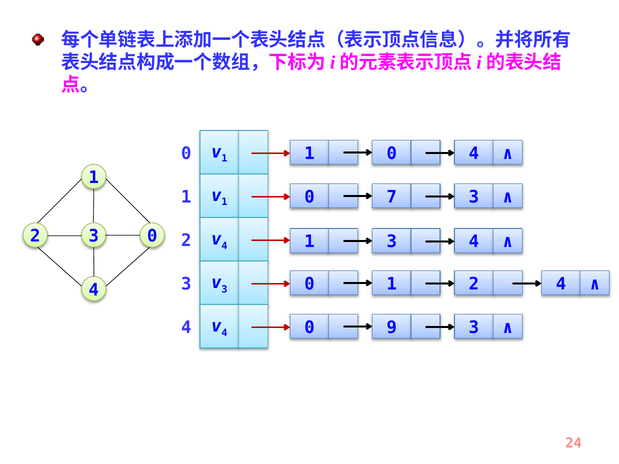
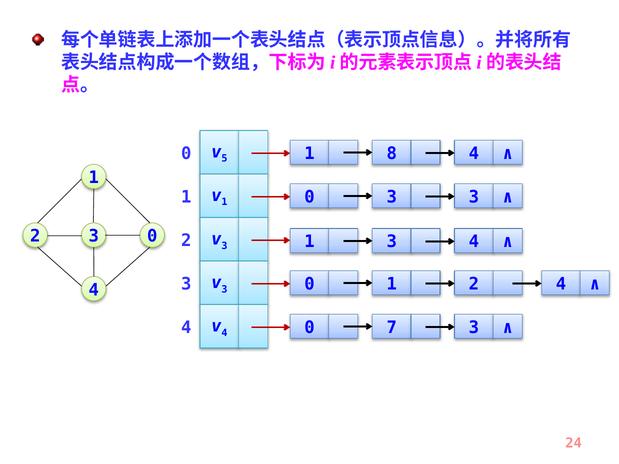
1 at (224, 159): 1 -> 5
0 at (392, 154): 0 -> 8
0 7: 7 -> 3
4 at (224, 246): 4 -> 3
9: 9 -> 7
